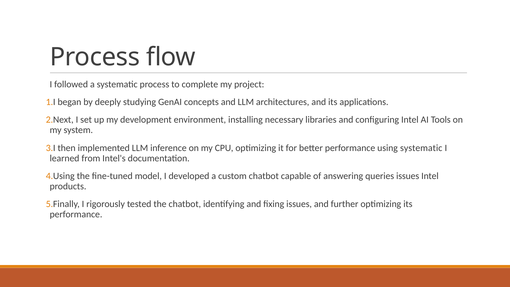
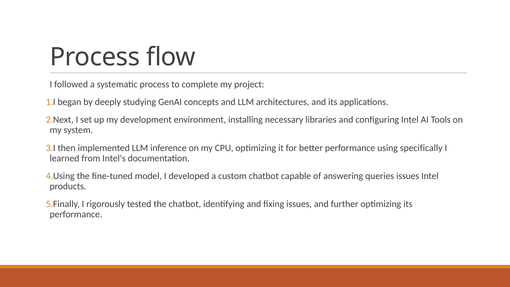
using systematic: systematic -> specifically
